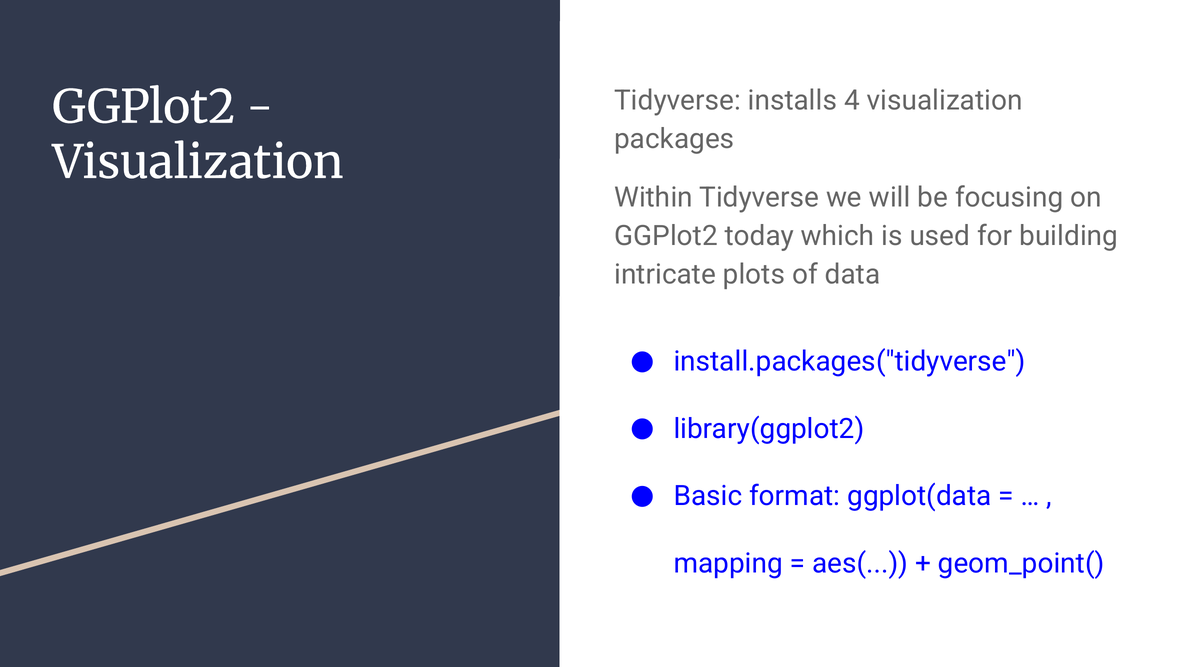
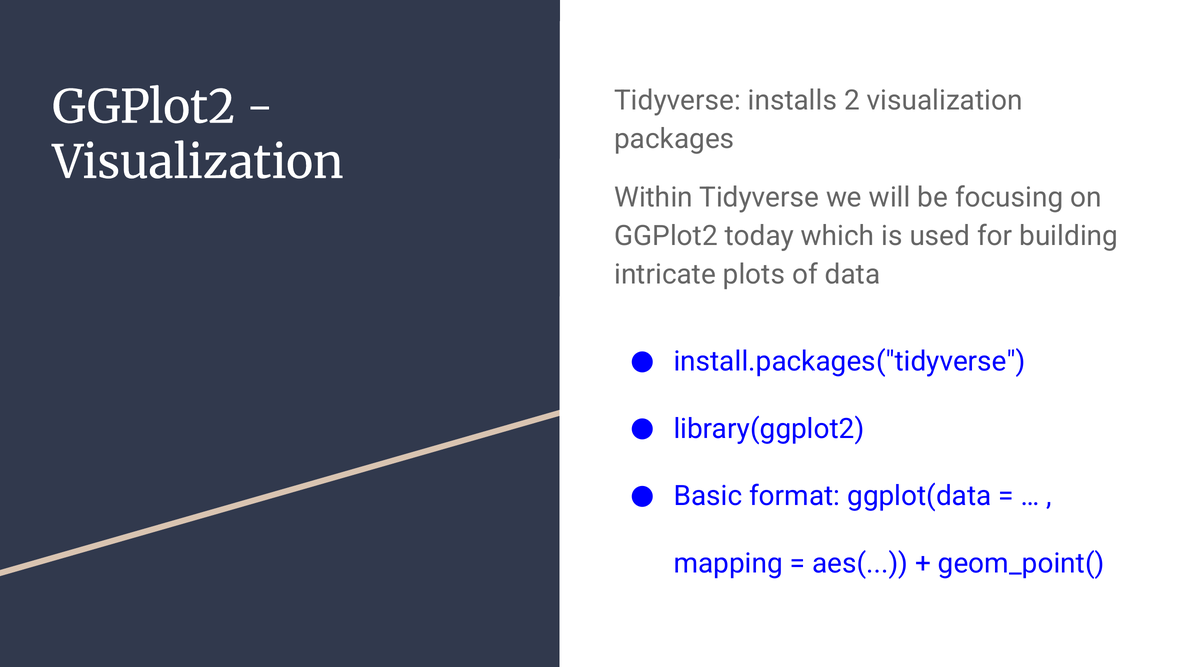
4: 4 -> 2
